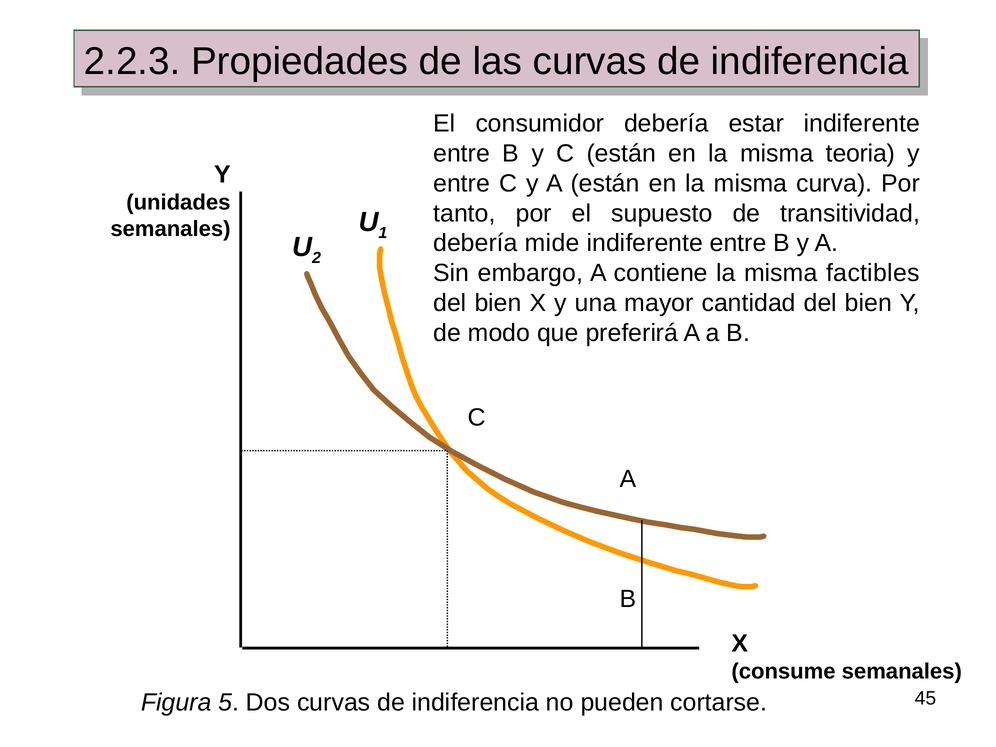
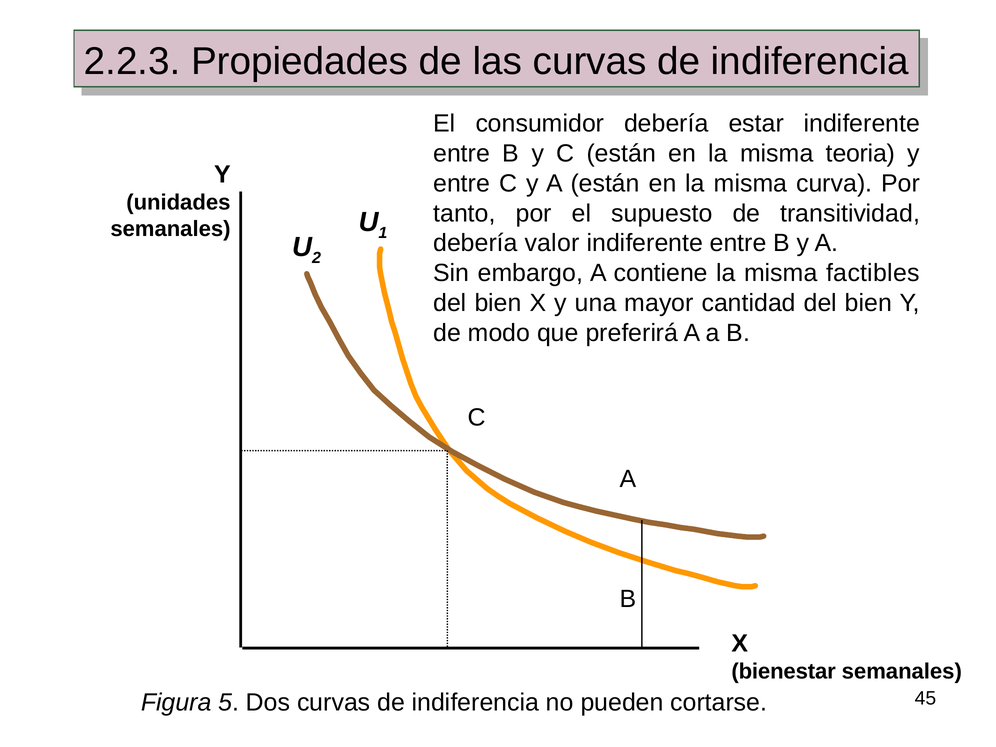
mide: mide -> valor
consume: consume -> bienestar
